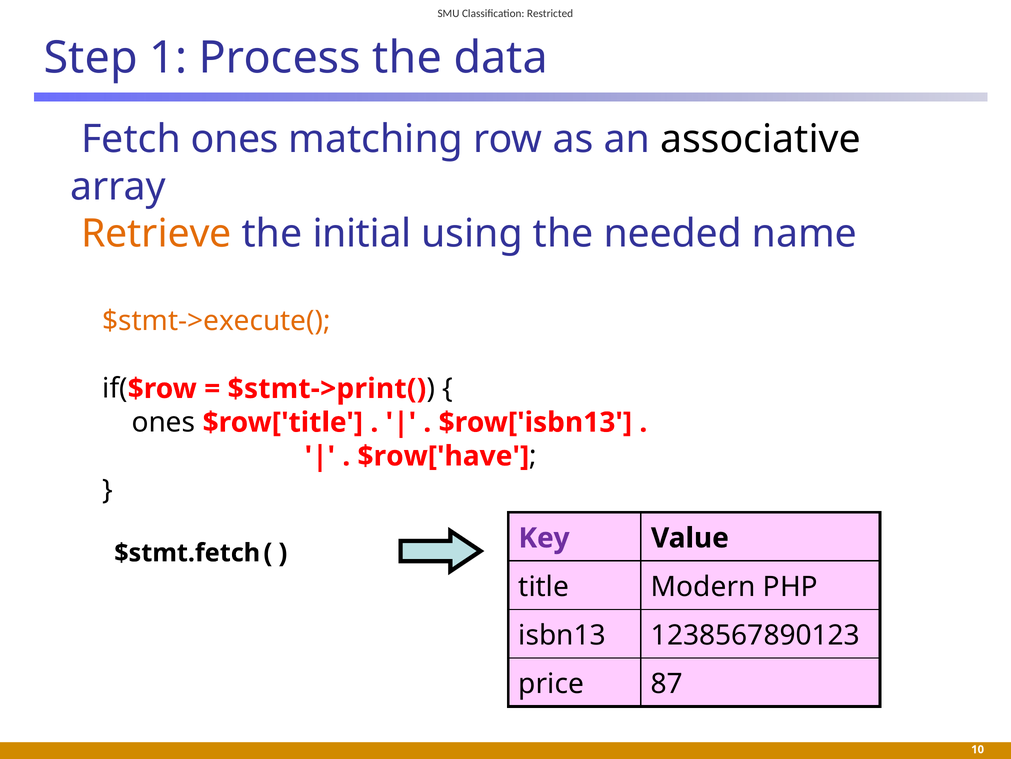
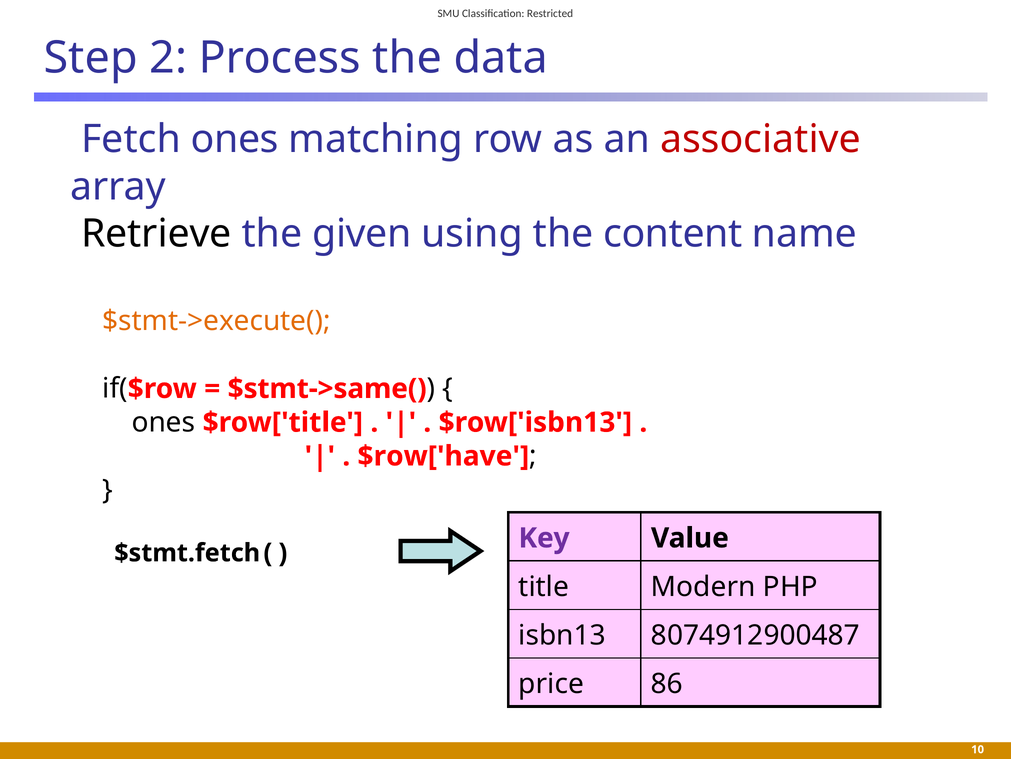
1: 1 -> 2
associative colour: black -> red
Retrieve colour: orange -> black
initial: initial -> given
needed: needed -> content
$stmt->print(: $stmt->print( -> $stmt->same(
1238567890123: 1238567890123 -> 8074912900487
87: 87 -> 86
